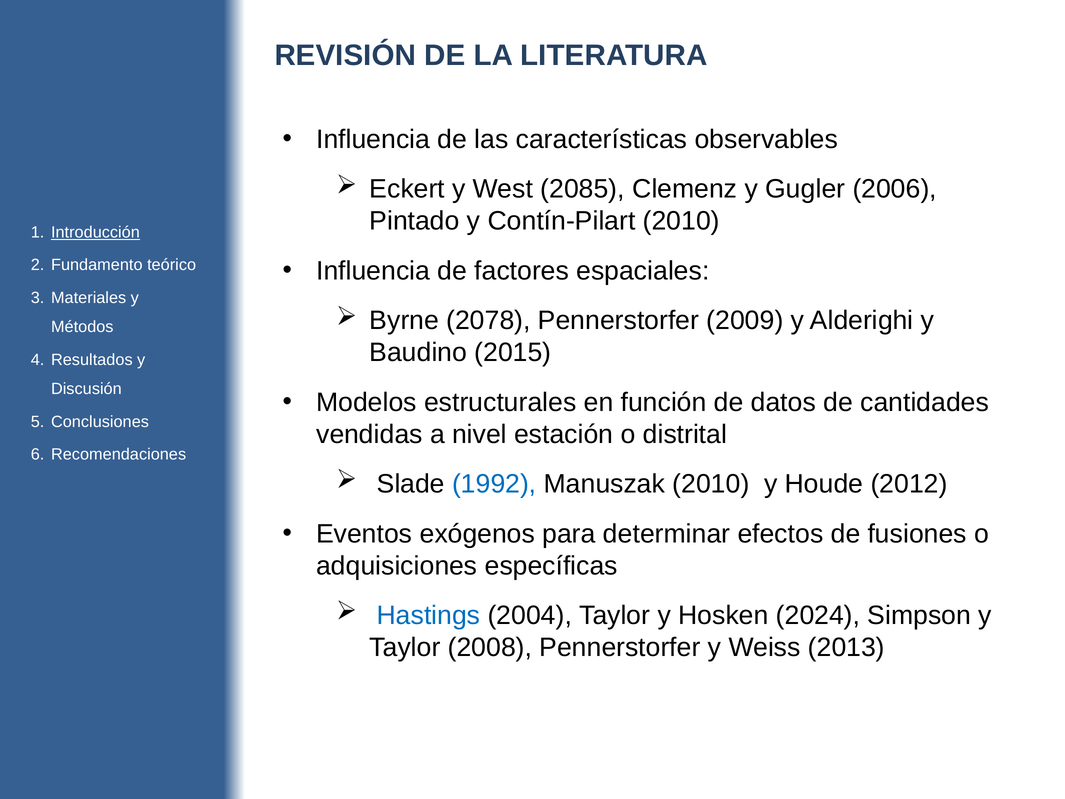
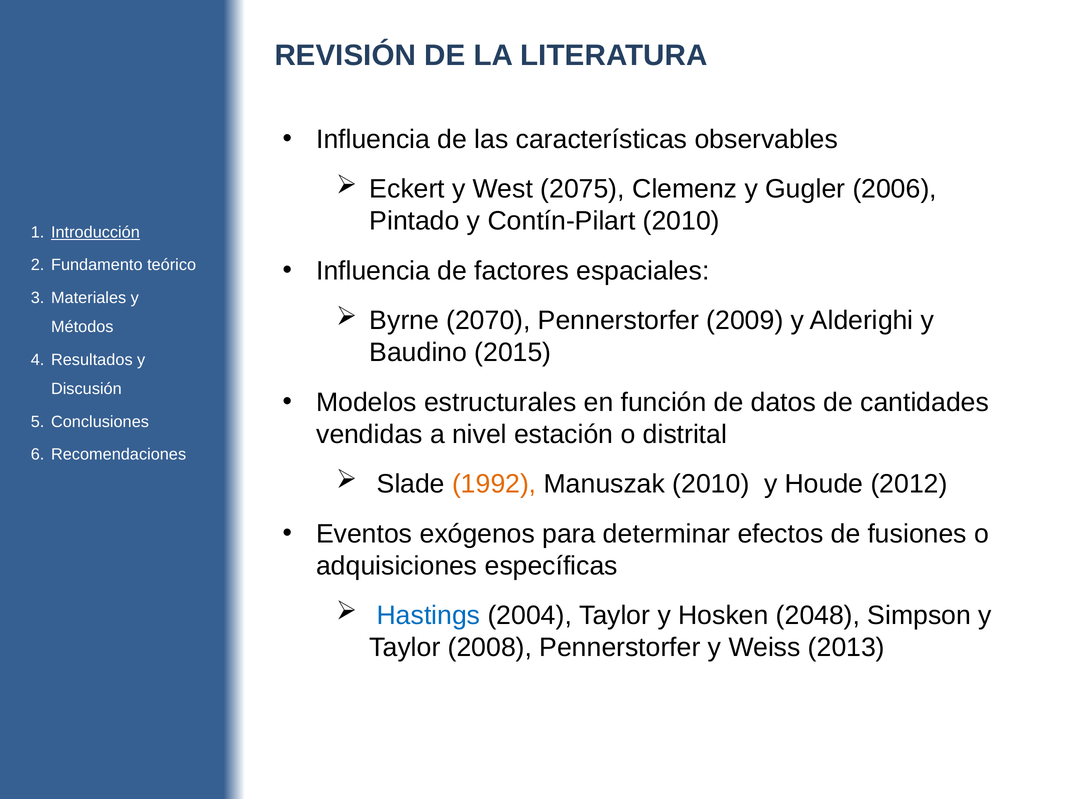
2085: 2085 -> 2075
2078: 2078 -> 2070
1992 colour: blue -> orange
2024: 2024 -> 2048
